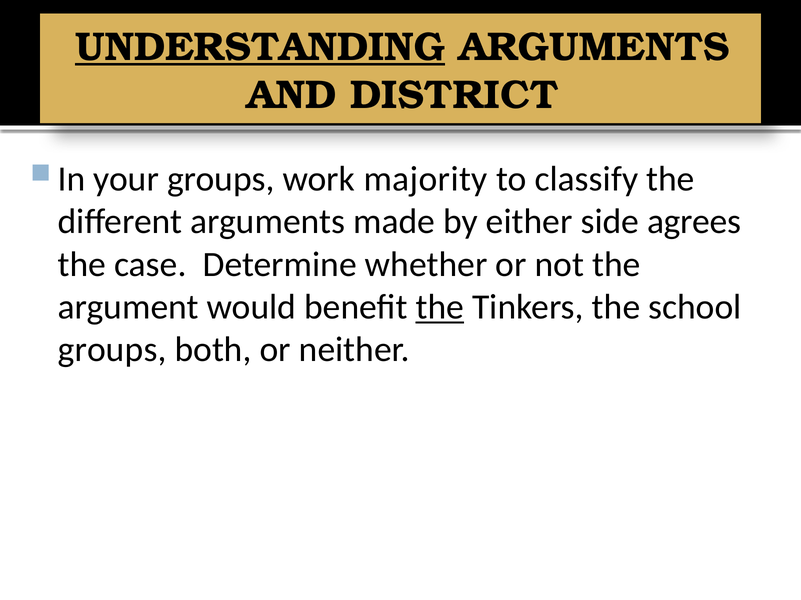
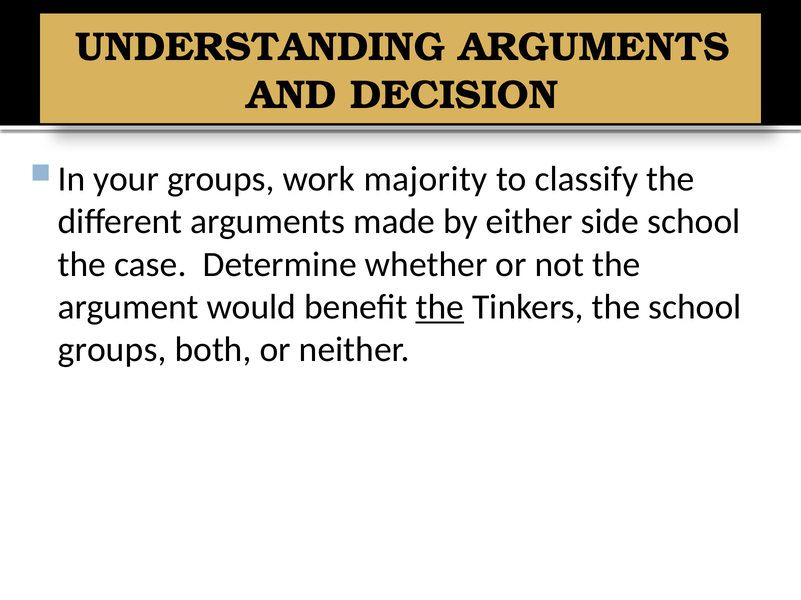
UNDERSTANDING underline: present -> none
DISTRICT: DISTRICT -> DECISION
side agrees: agrees -> school
